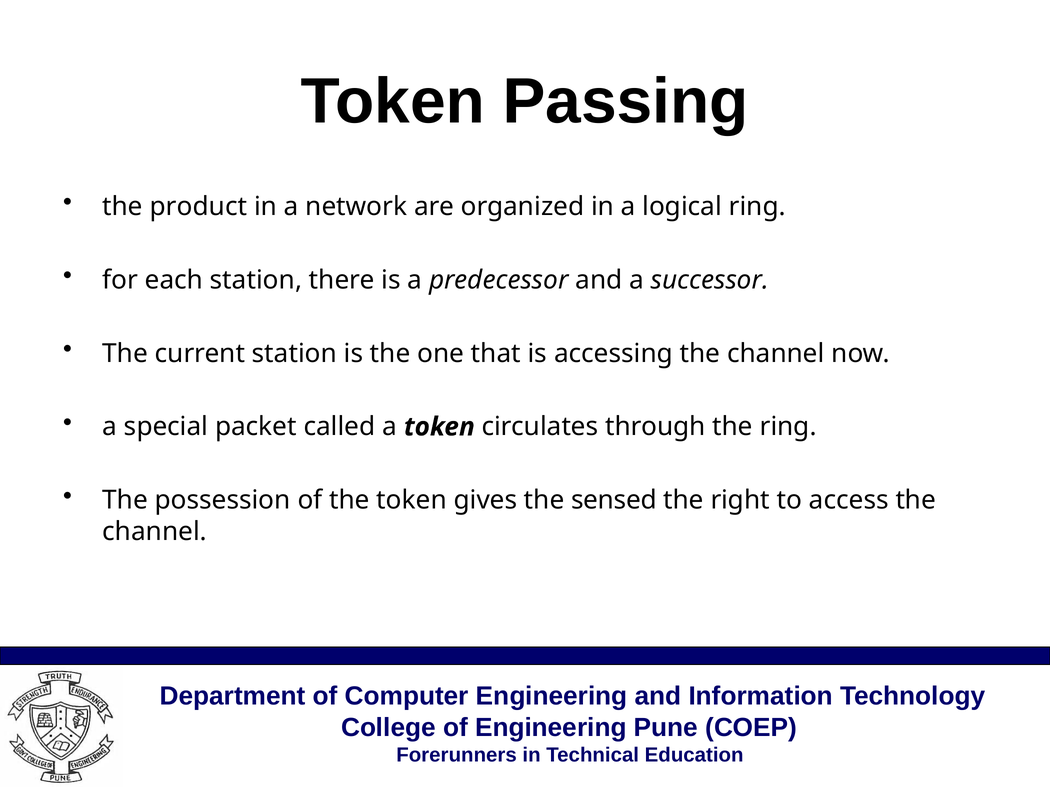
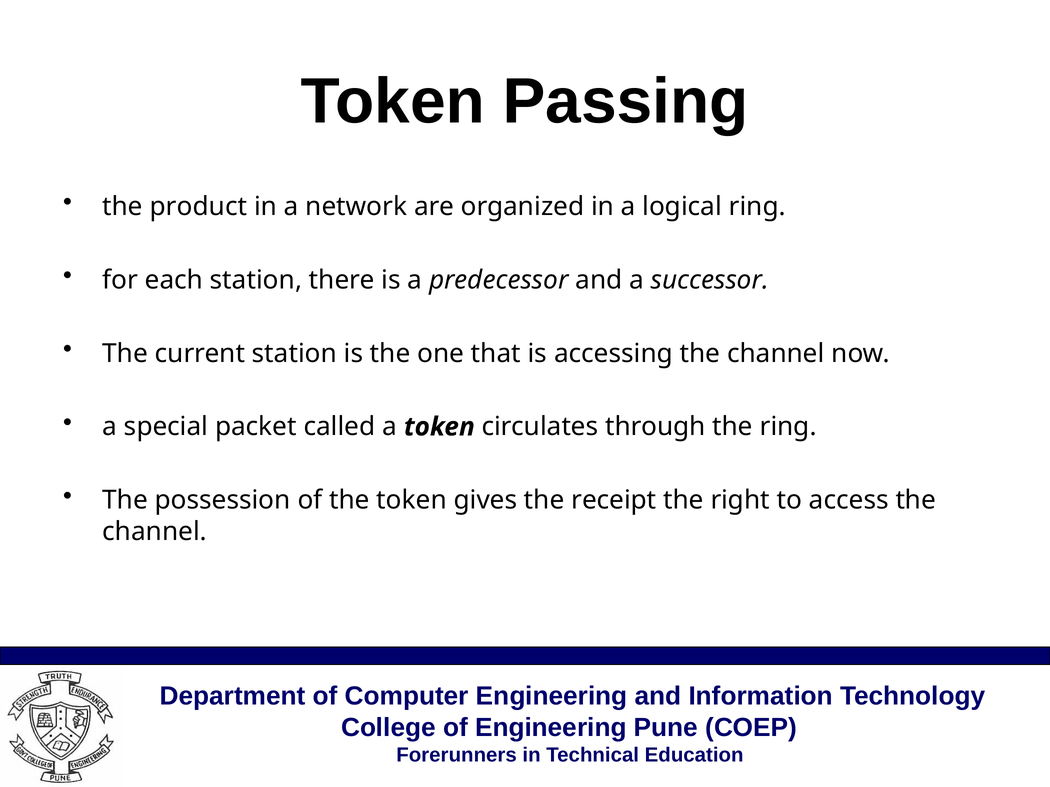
sensed: sensed -> receipt
